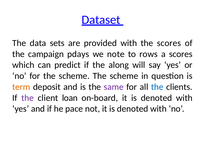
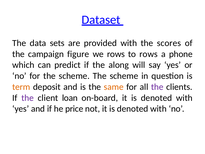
pdays: pdays -> figure
we note: note -> rows
a scores: scores -> phone
same colour: purple -> orange
the at (157, 87) colour: blue -> purple
pace: pace -> price
